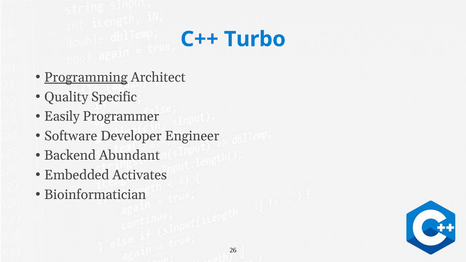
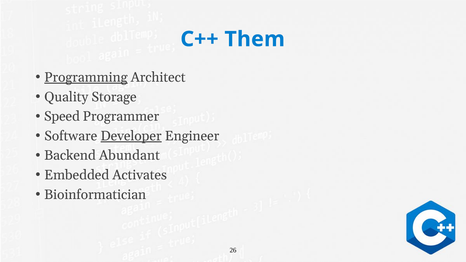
Turbo: Turbo -> Them
Specific: Specific -> Storage
Easily: Easily -> Speed
Developer underline: none -> present
